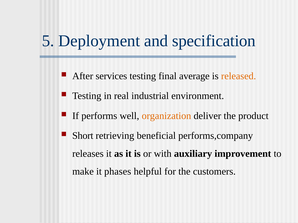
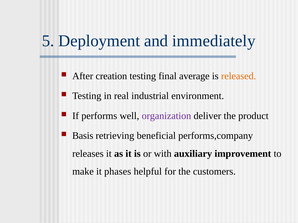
specification: specification -> immediately
services: services -> creation
organization colour: orange -> purple
Short: Short -> Basis
